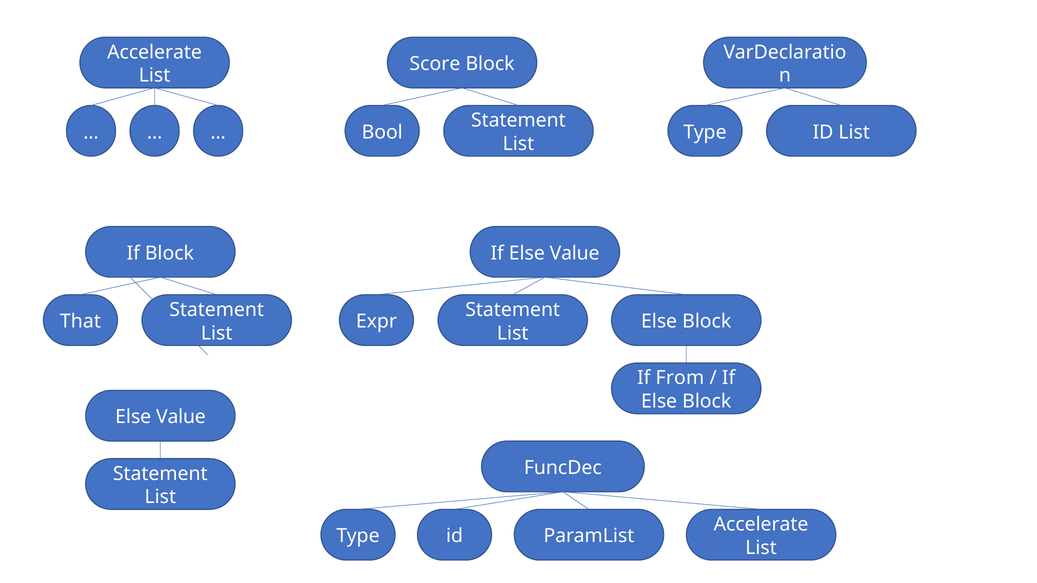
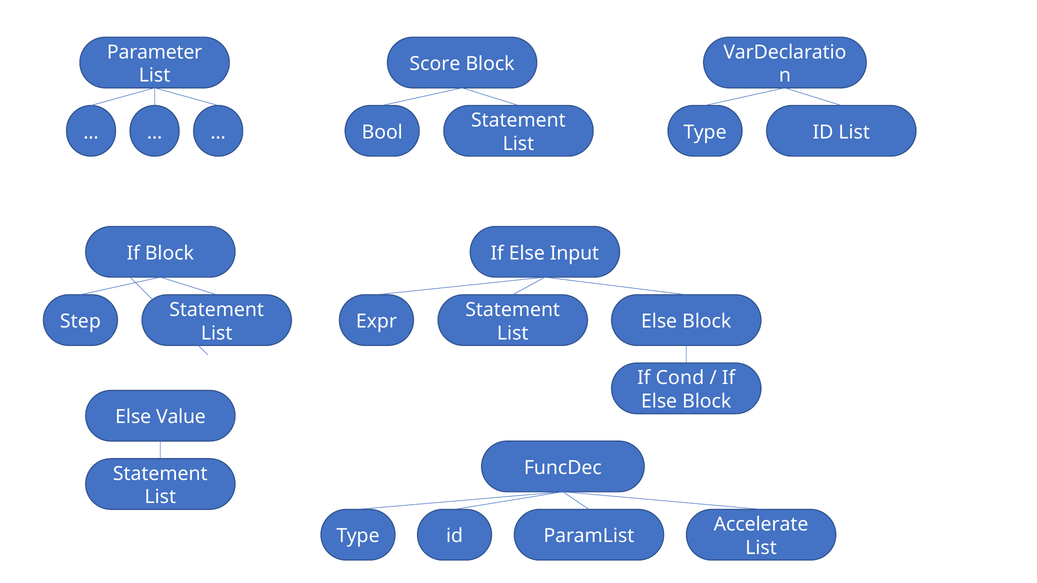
Accelerate at (155, 52): Accelerate -> Parameter
If Else Value: Value -> Input
That: That -> Step
From: From -> Cond
